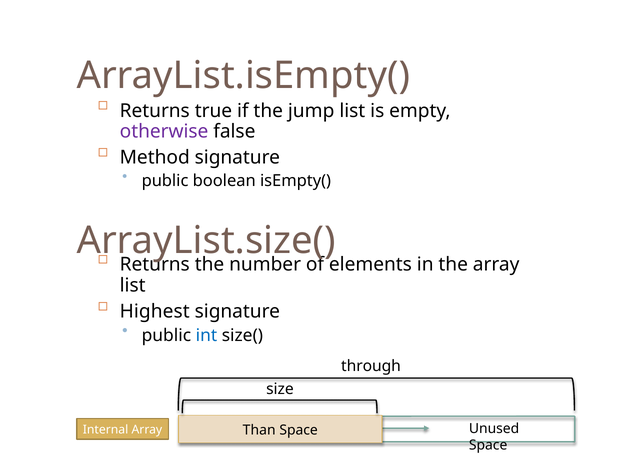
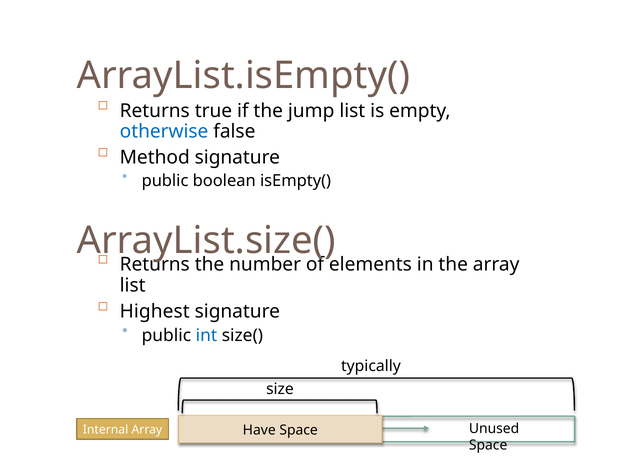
otherwise colour: purple -> blue
through: through -> typically
Than: Than -> Have
